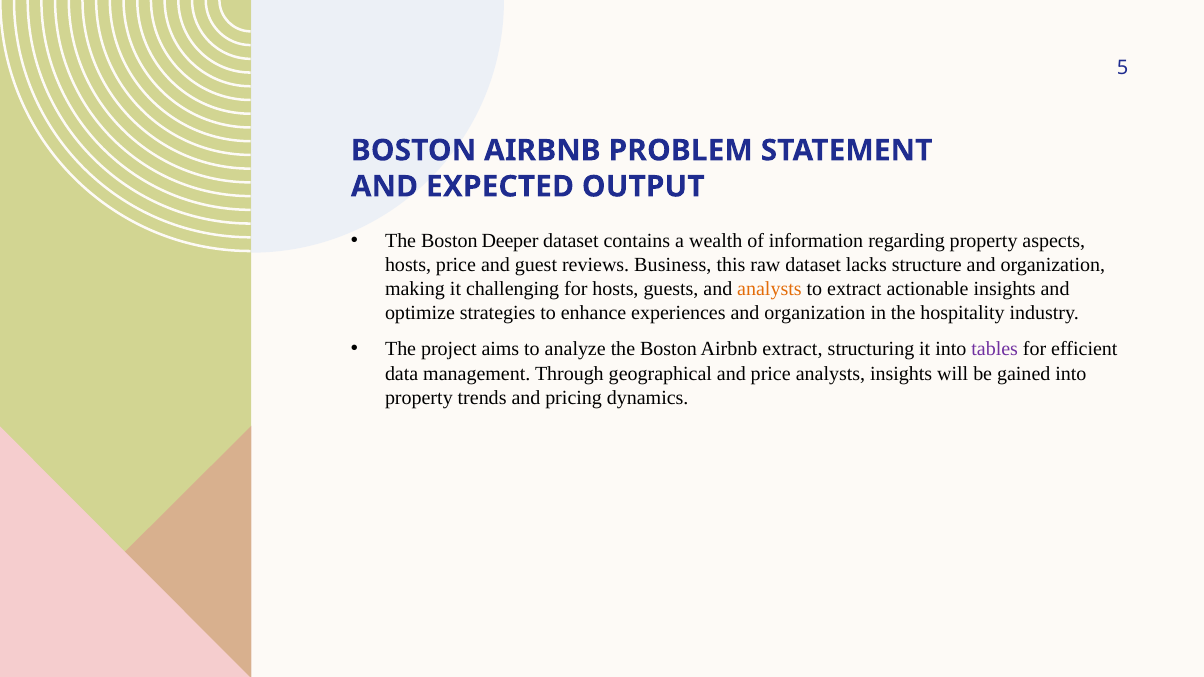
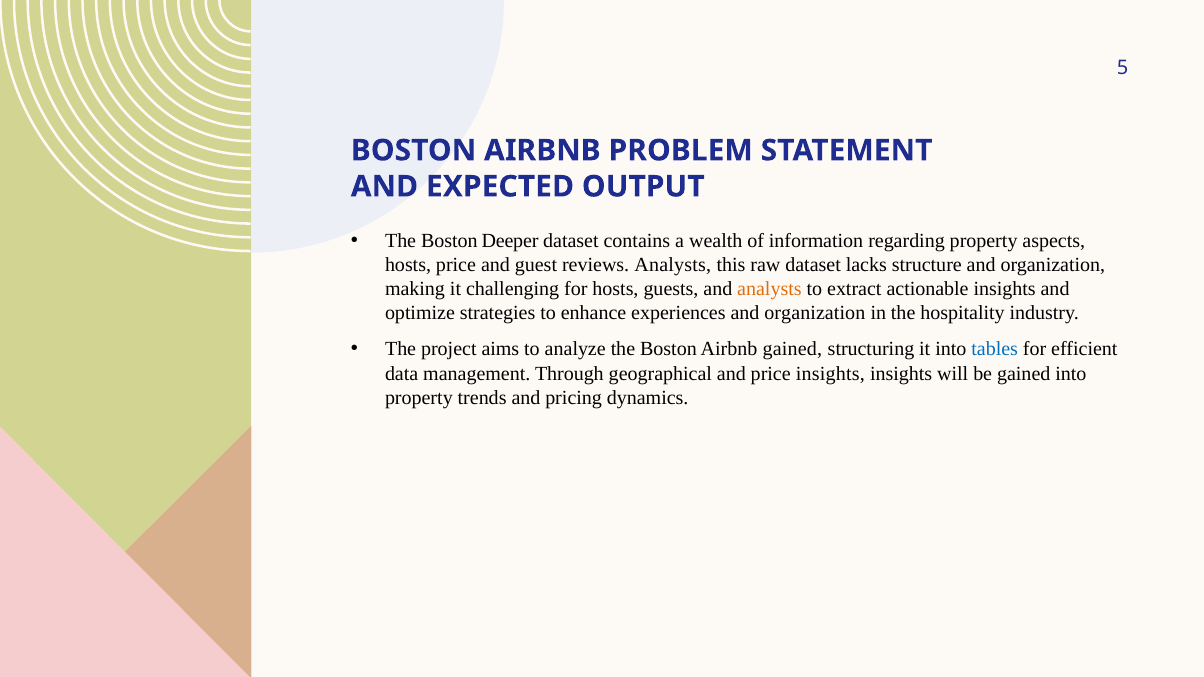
reviews Business: Business -> Analysts
Airbnb extract: extract -> gained
tables colour: purple -> blue
price analysts: analysts -> insights
